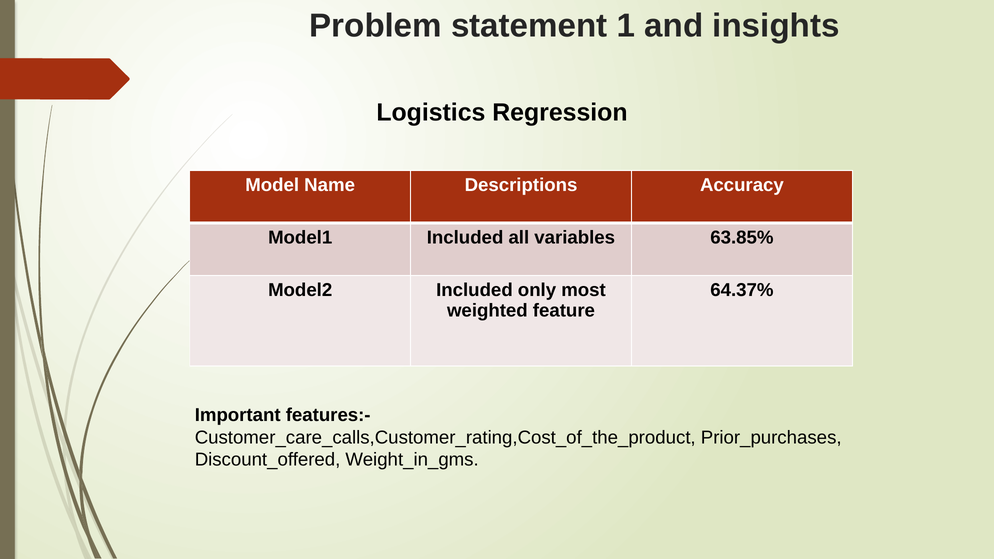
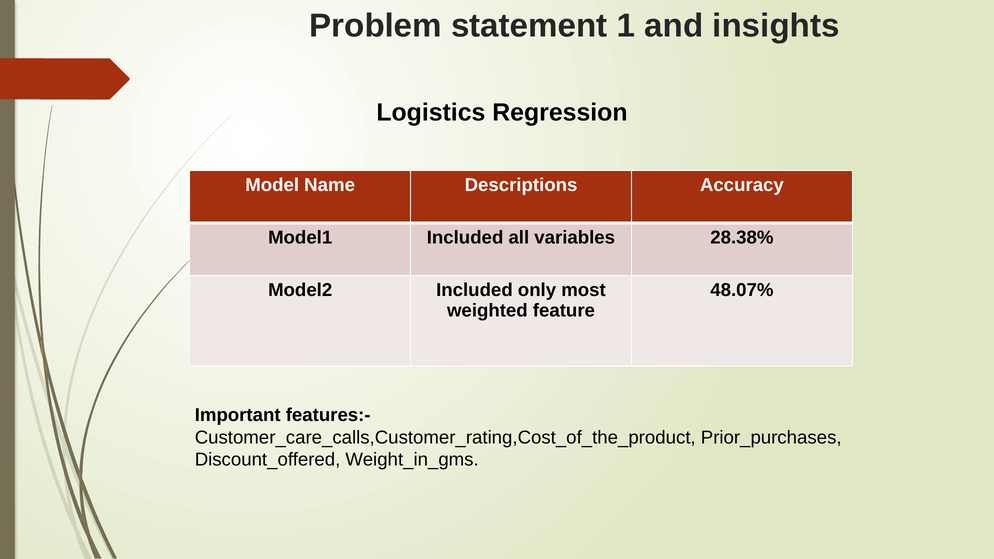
63.85%: 63.85% -> 28.38%
64.37%: 64.37% -> 48.07%
